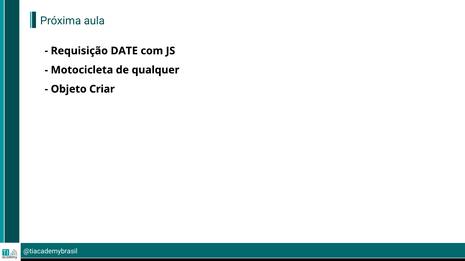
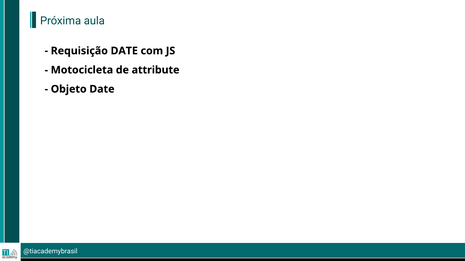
qualquer: qualquer -> attribute
Objeto Criar: Criar -> Date
